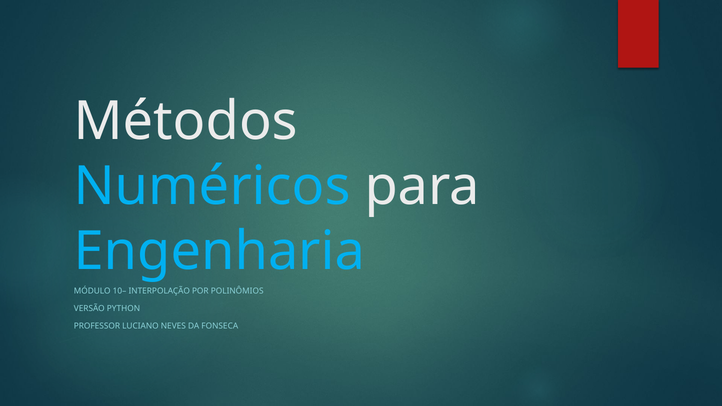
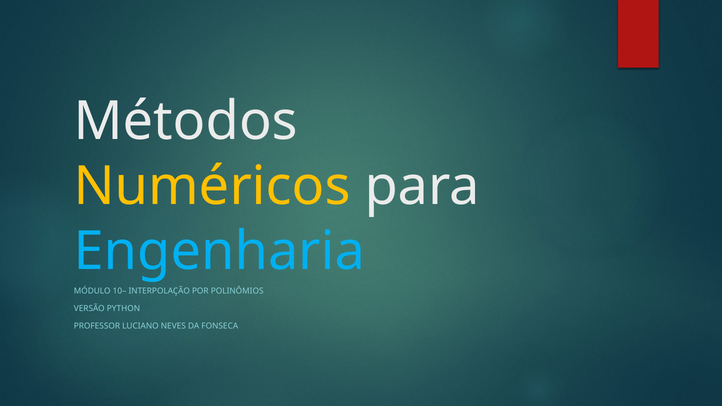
Numéricos colour: light blue -> yellow
